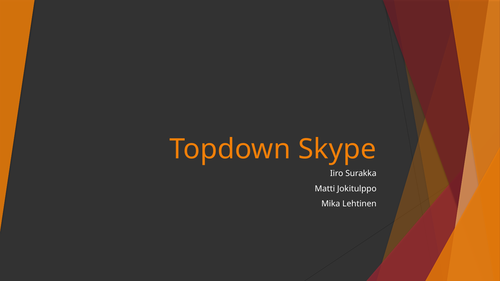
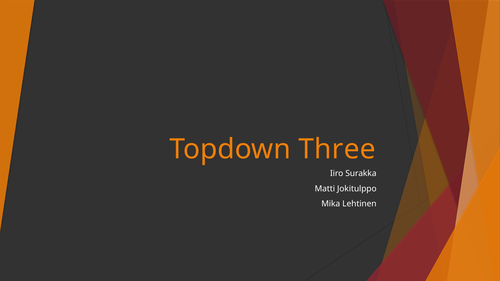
Skype: Skype -> Three
